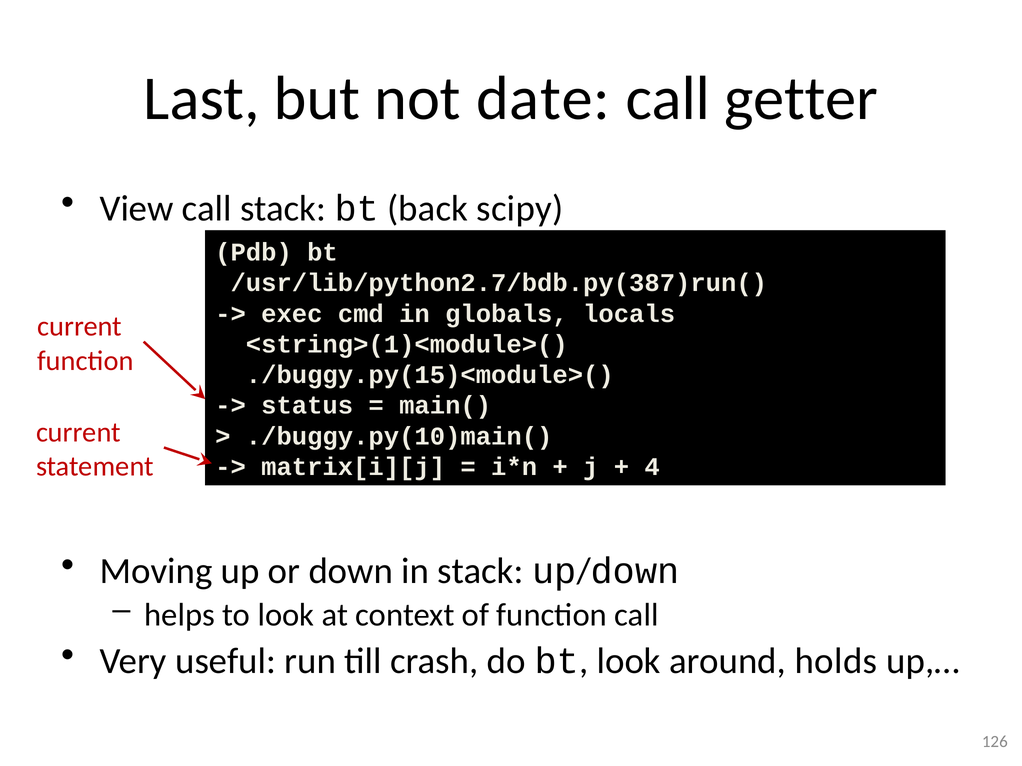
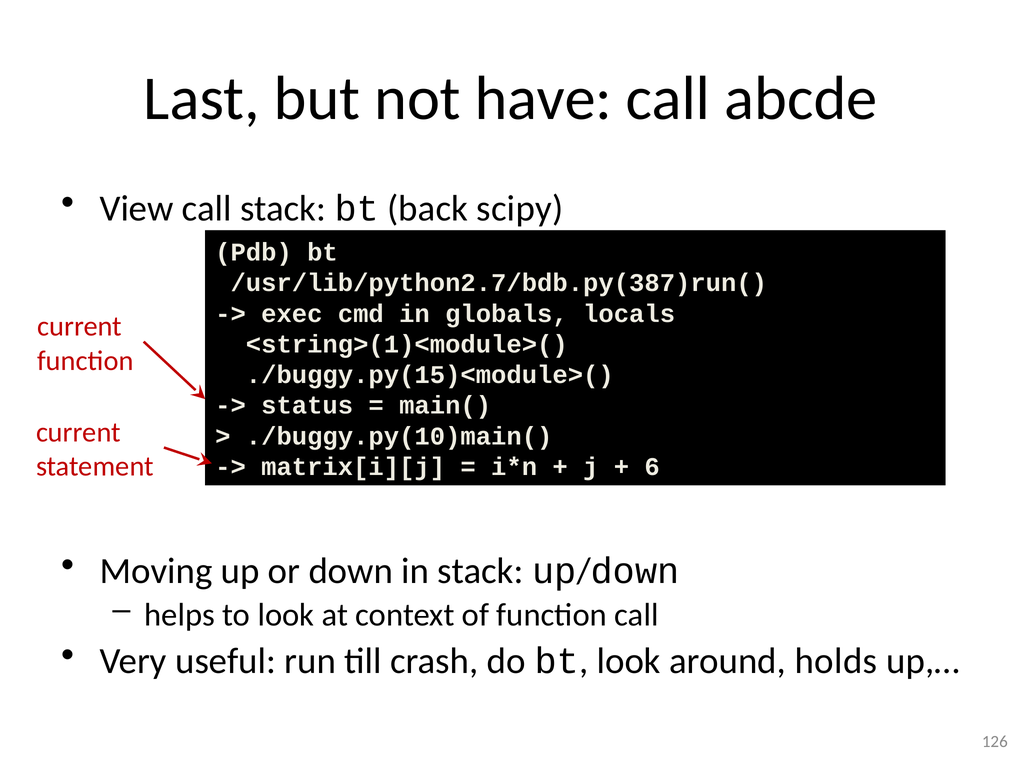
date: date -> have
getter: getter -> abcde
4: 4 -> 6
